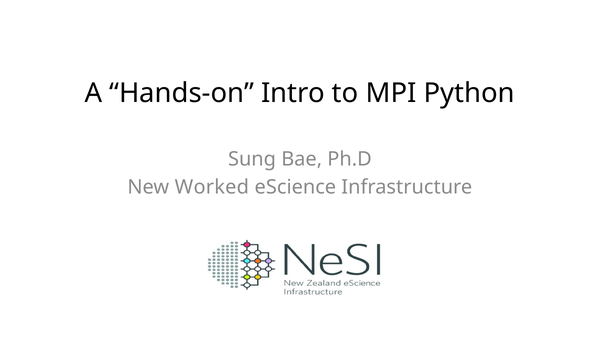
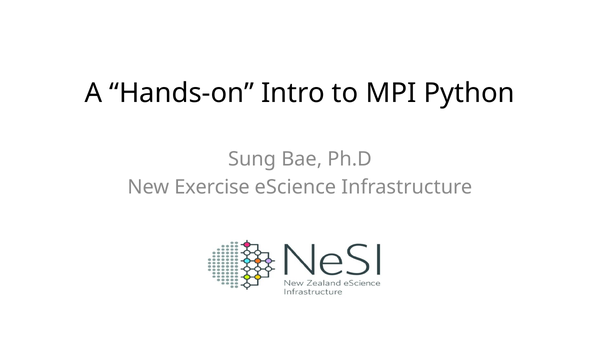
Worked: Worked -> Exercise
